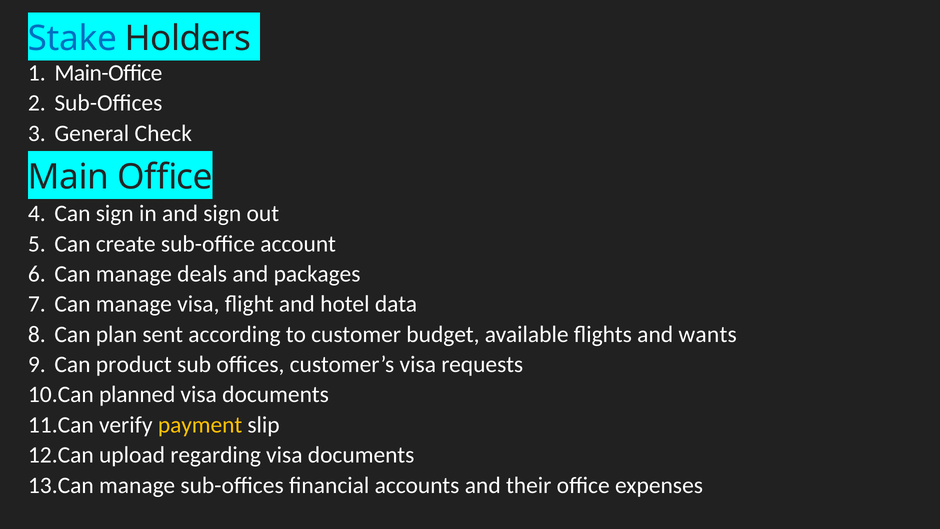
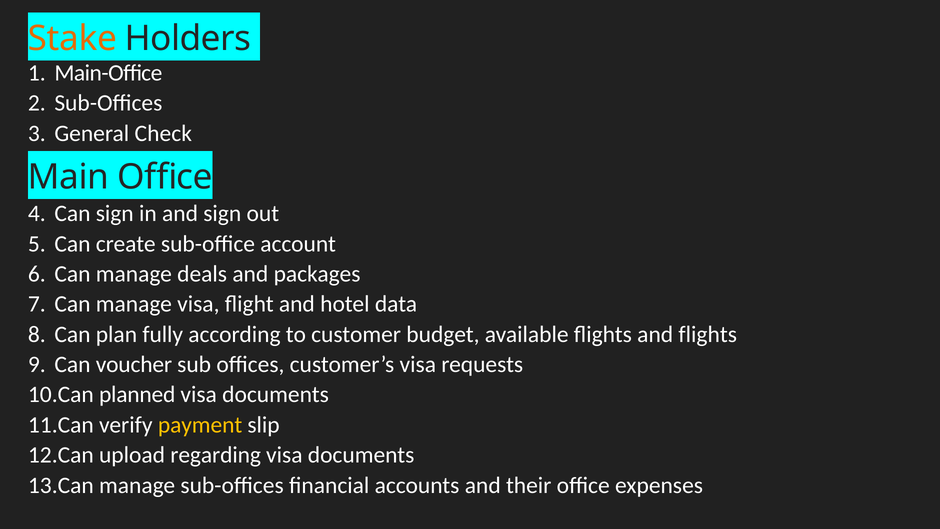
Stake colour: blue -> orange
sent: sent -> fully
and wants: wants -> flights
product: product -> voucher
